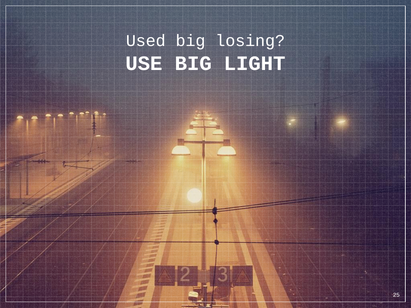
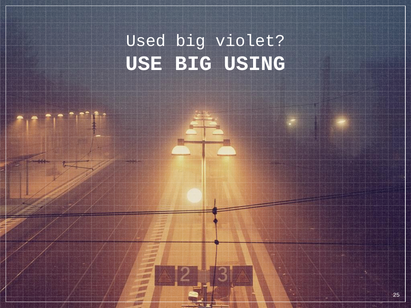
losing: losing -> violet
LIGHT: LIGHT -> USING
